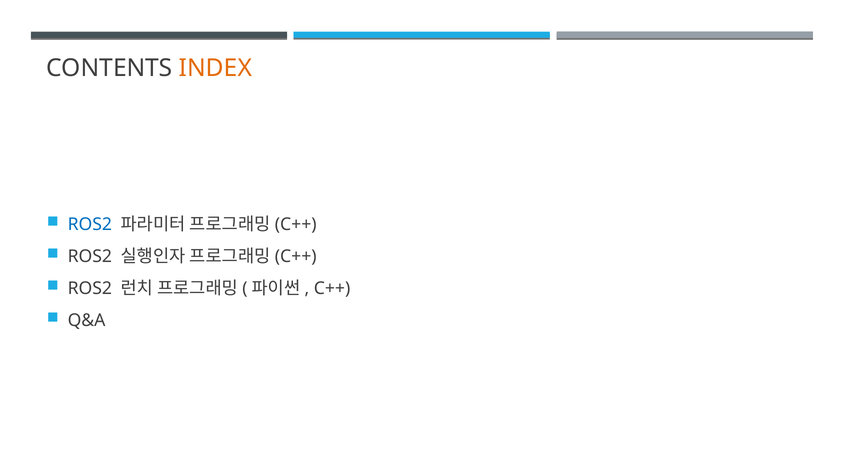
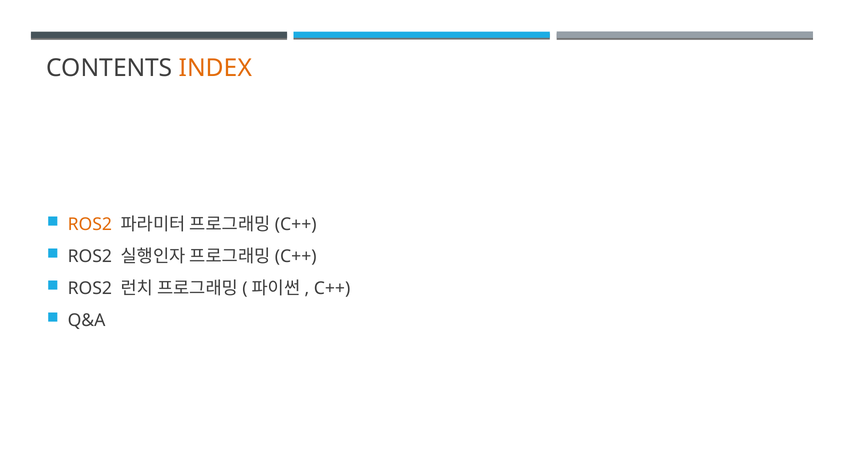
ROS2 at (90, 224) colour: blue -> orange
